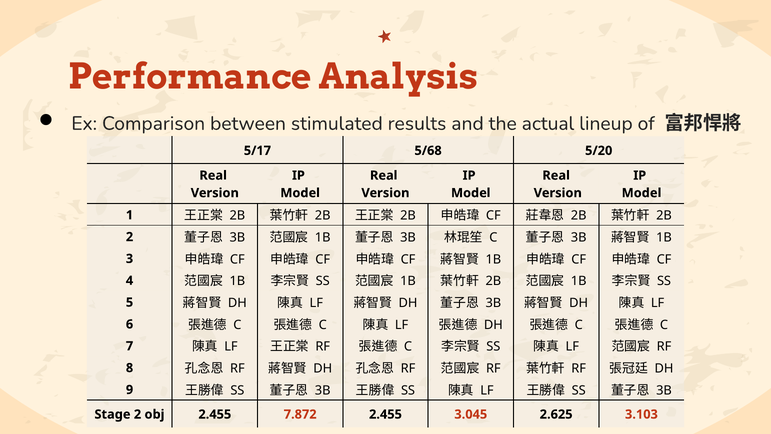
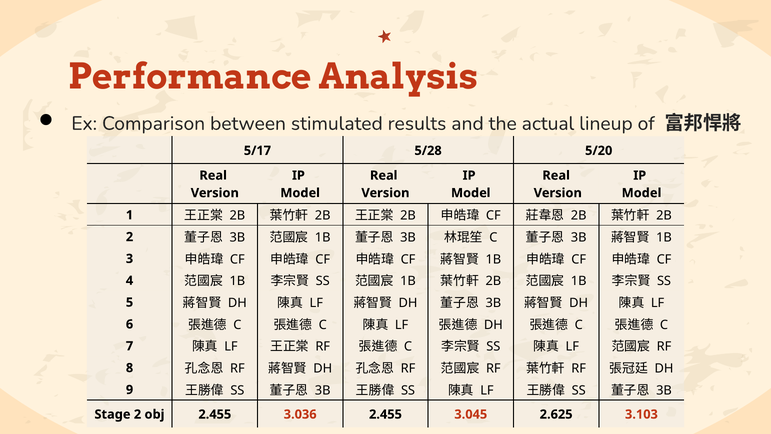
5/68: 5/68 -> 5/28
7.872: 7.872 -> 3.036
